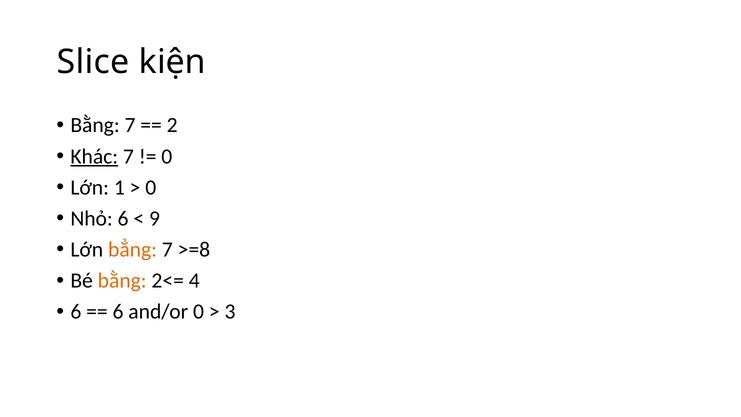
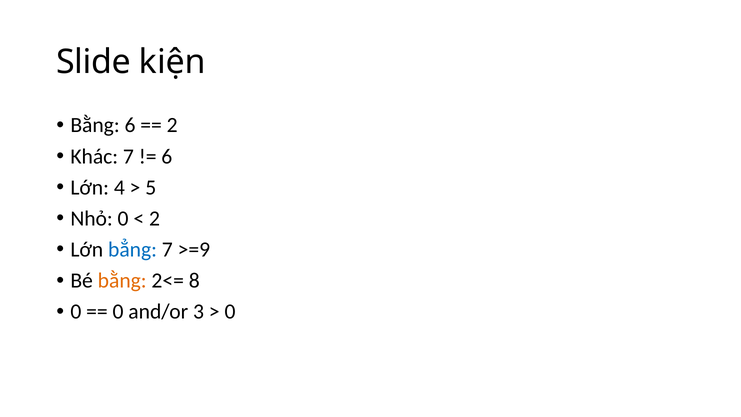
Slice: Slice -> Slide
Bằng 7: 7 -> 6
Khác underline: present -> none
0 at (167, 156): 0 -> 6
1: 1 -> 4
0 at (151, 187): 0 -> 5
Nhỏ 6: 6 -> 0
9 at (155, 218): 9 -> 2
bẳng colour: orange -> blue
>=8: >=8 -> >=9
4: 4 -> 8
6 at (76, 312): 6 -> 0
6 at (118, 312): 6 -> 0
and/or 0: 0 -> 3
3 at (230, 312): 3 -> 0
